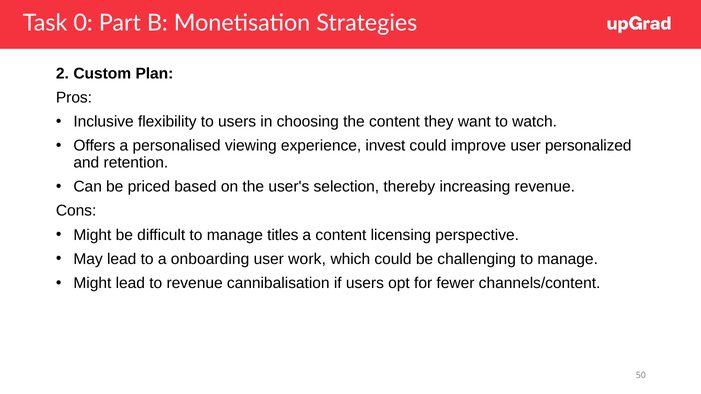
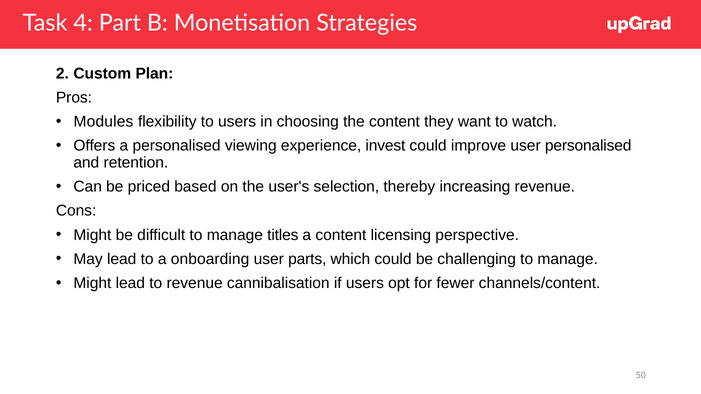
0: 0 -> 4
Inclusive: Inclusive -> Modules
user personalized: personalized -> personalised
work: work -> parts
